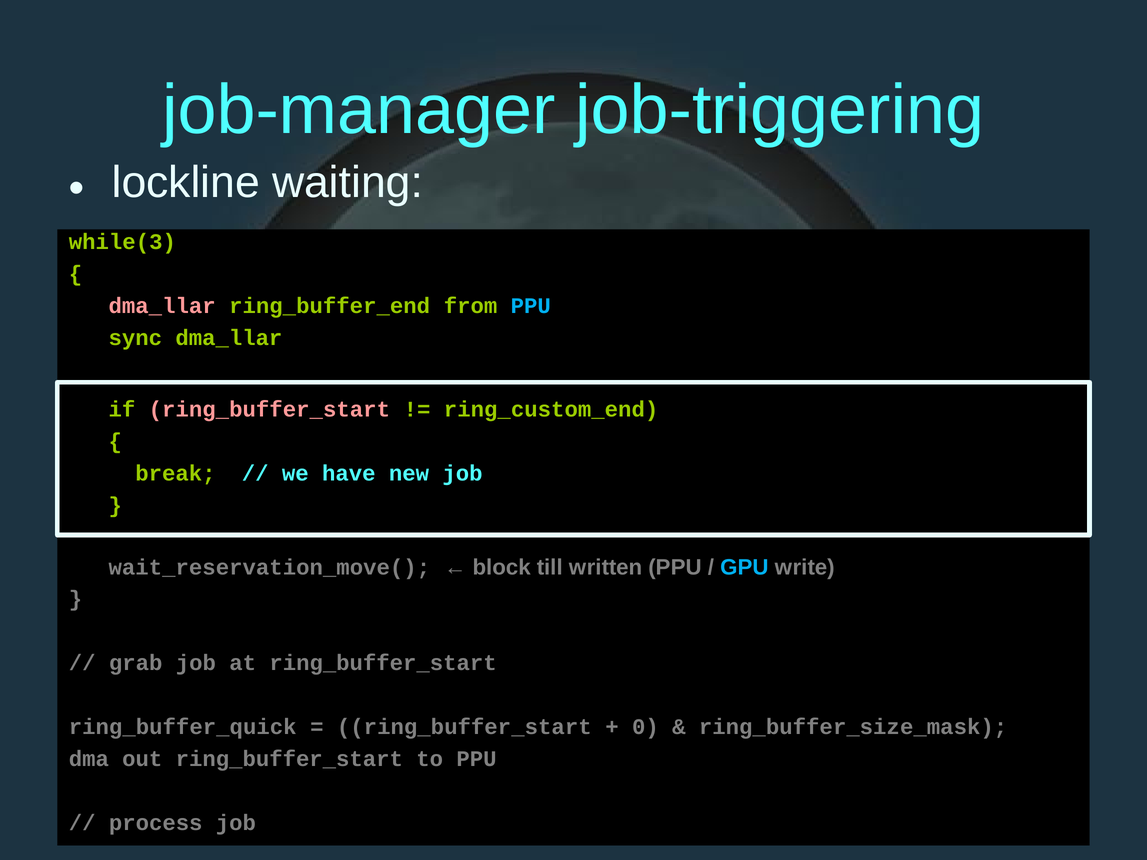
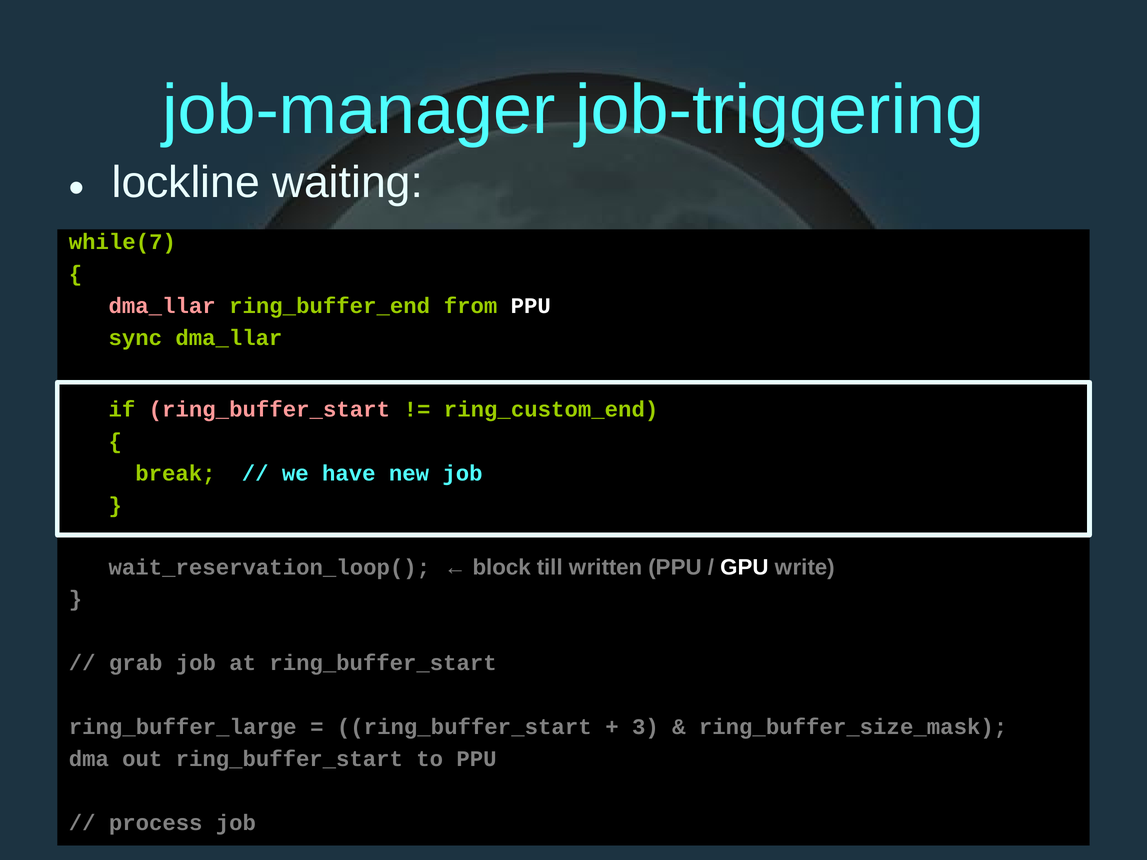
while(3: while(3 -> while(7
PPU at (531, 306) colour: light blue -> white
wait_reservation_move(: wait_reservation_move( -> wait_reservation_loop(
GPU colour: light blue -> white
ring_buffer_quick: ring_buffer_quick -> ring_buffer_large
0: 0 -> 3
